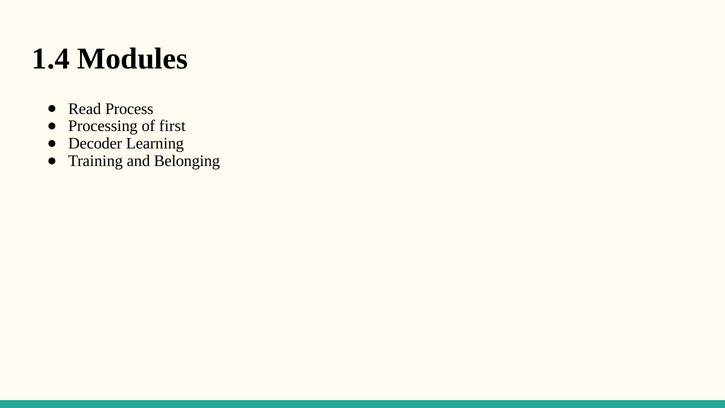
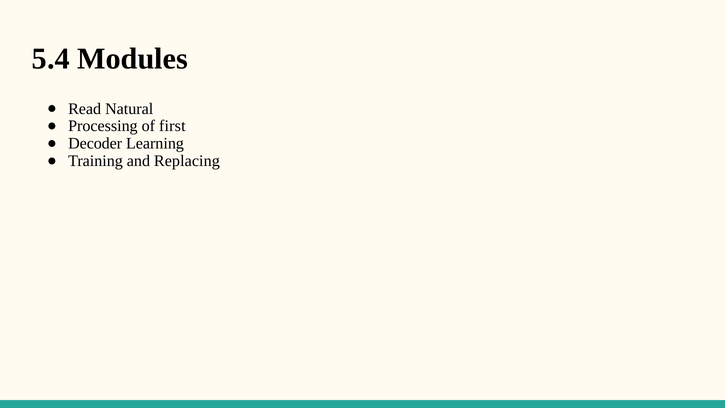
1.4: 1.4 -> 5.4
Process: Process -> Natural
Belonging: Belonging -> Replacing
